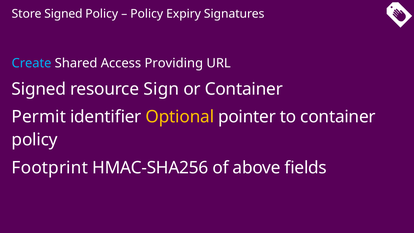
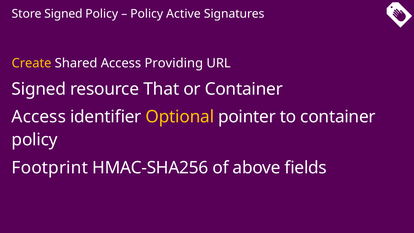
Expiry: Expiry -> Active
Create colour: light blue -> yellow
Sign: Sign -> That
Permit at (39, 117): Permit -> Access
